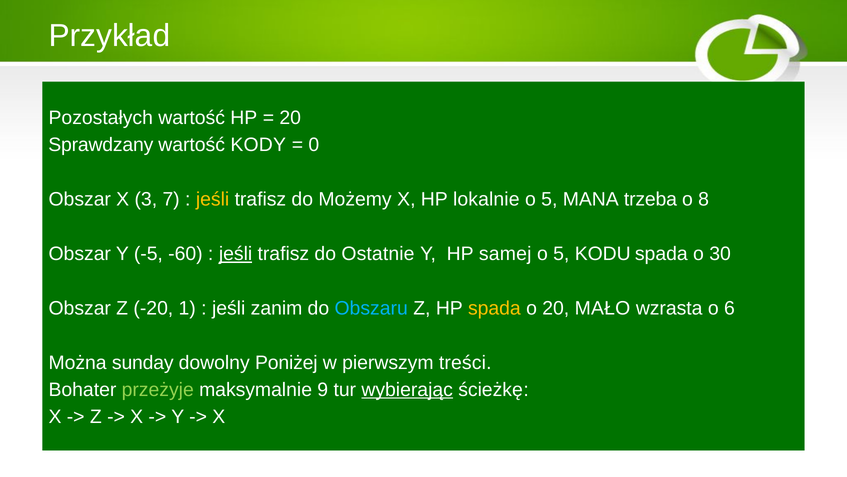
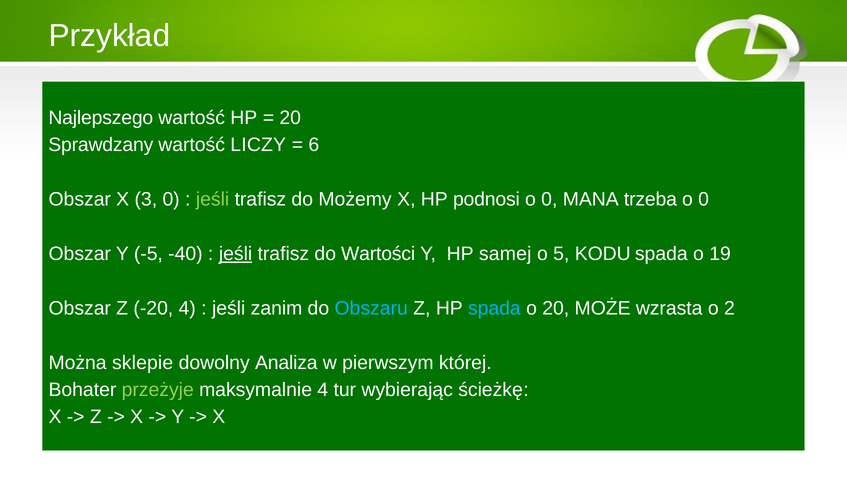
Pozostałych: Pozostałych -> Najlepszego
KODY: KODY -> LICZY
0: 0 -> 6
3 7: 7 -> 0
jeśli at (213, 199) colour: yellow -> light green
lokalnie: lokalnie -> podnosi
5 at (549, 199): 5 -> 0
8 at (704, 199): 8 -> 0
-60: -60 -> -40
Ostatnie: Ostatnie -> Wartości
30: 30 -> 19
-20 1: 1 -> 4
spada at (494, 308) colour: yellow -> light blue
MAŁO: MAŁO -> MOŻE
6: 6 -> 2
sunday: sunday -> sklepie
Poniżej: Poniżej -> Analiza
treści: treści -> której
maksymalnie 9: 9 -> 4
wybierając underline: present -> none
